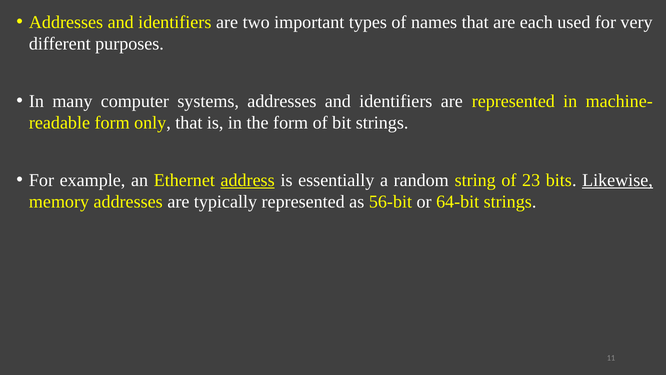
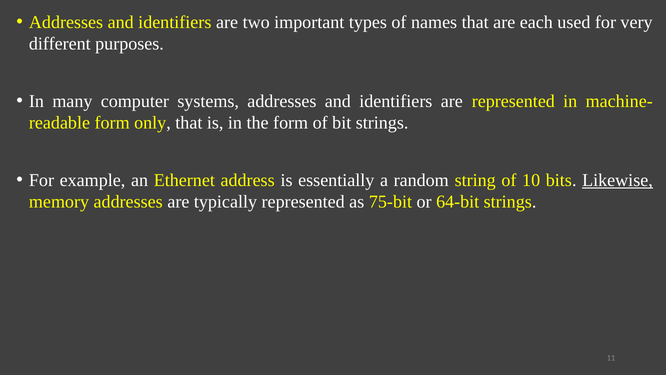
address underline: present -> none
23: 23 -> 10
56-bit: 56-bit -> 75-bit
